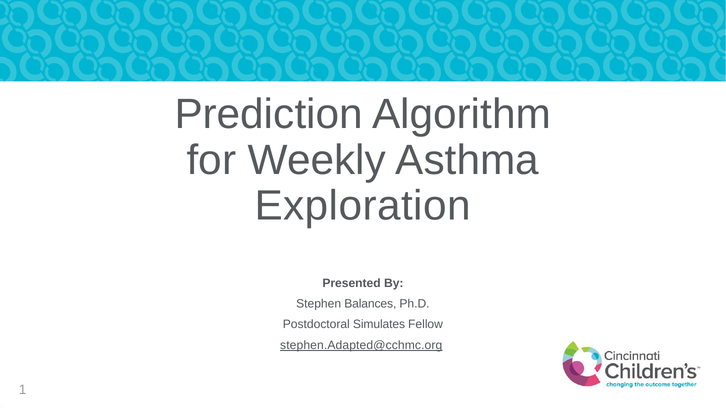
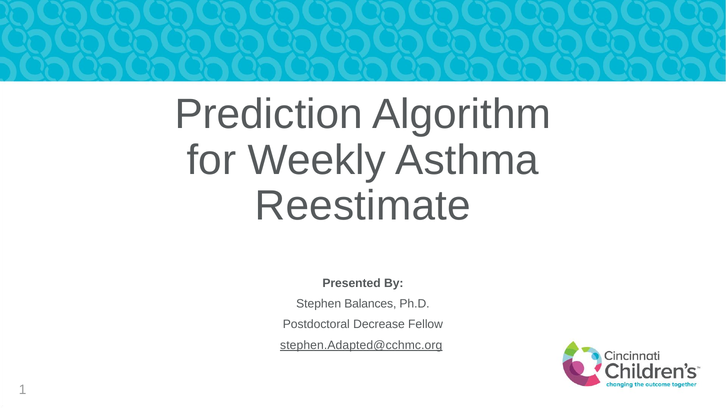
Exploration: Exploration -> Reestimate
Simulates: Simulates -> Decrease
